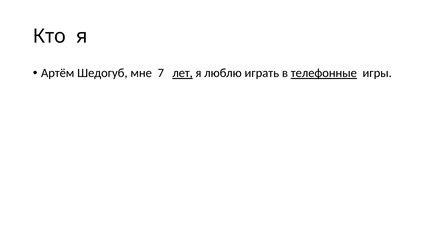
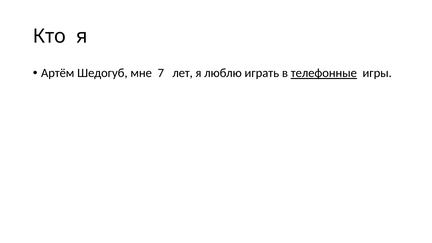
лет underline: present -> none
